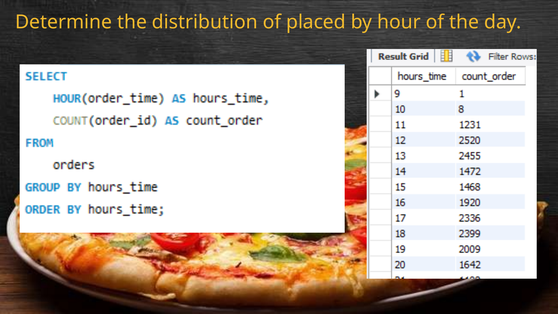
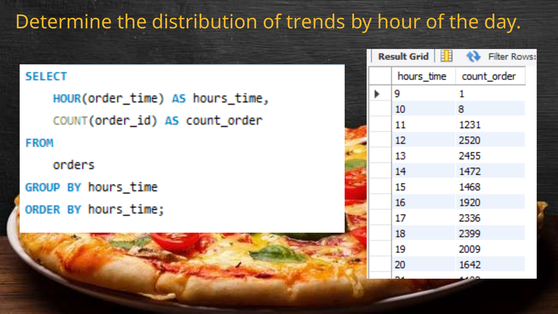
placed: placed -> trends
